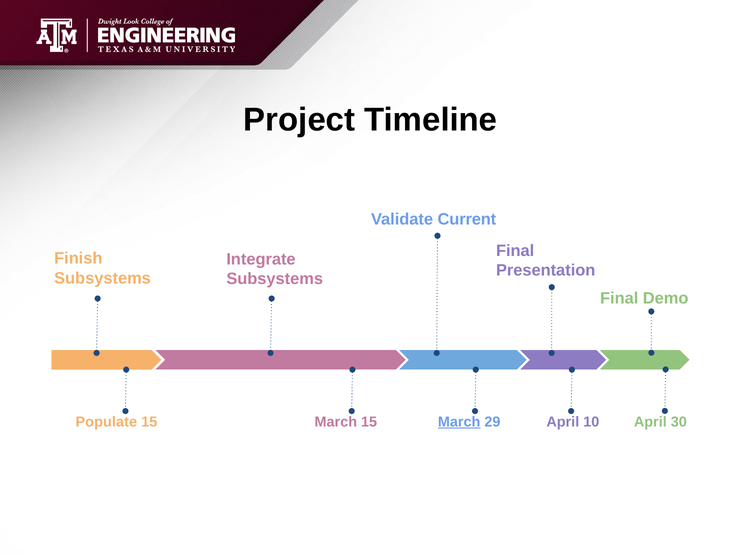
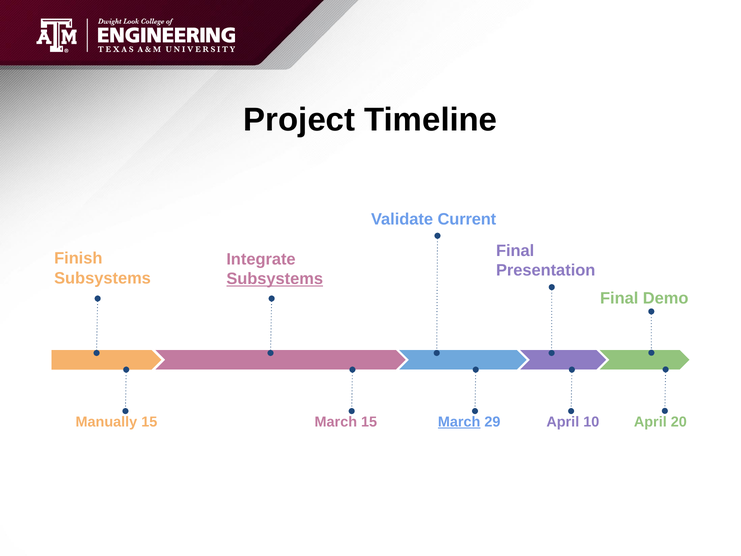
Subsystems at (275, 279) underline: none -> present
Populate: Populate -> Manually
30: 30 -> 20
